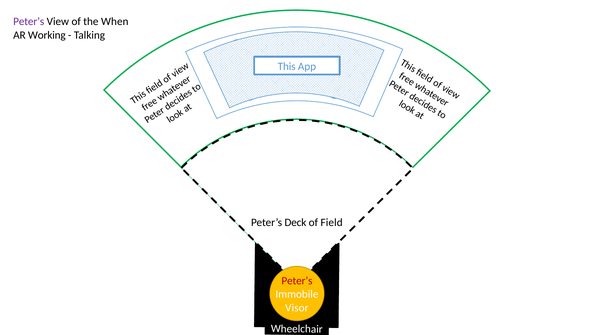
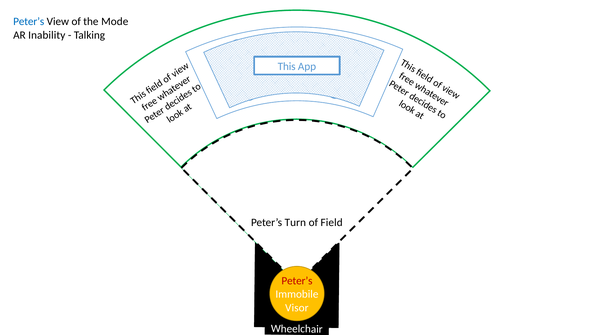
Peter’s at (29, 22) colour: purple -> blue
When: When -> Mode
Working: Working -> Inability
Deck: Deck -> Turn
